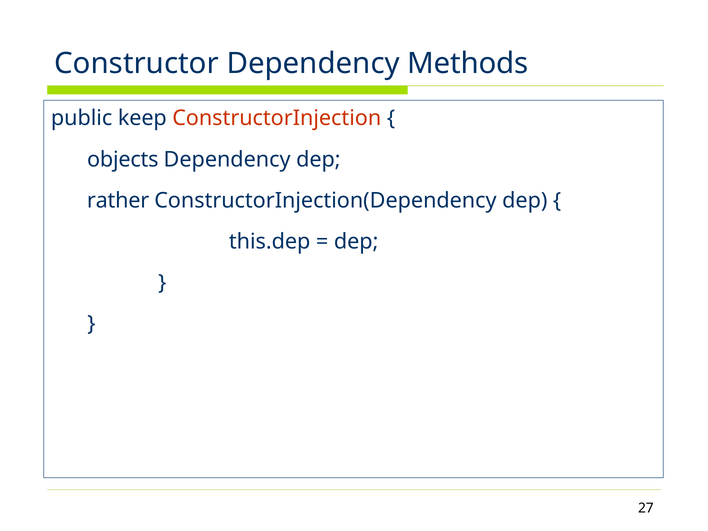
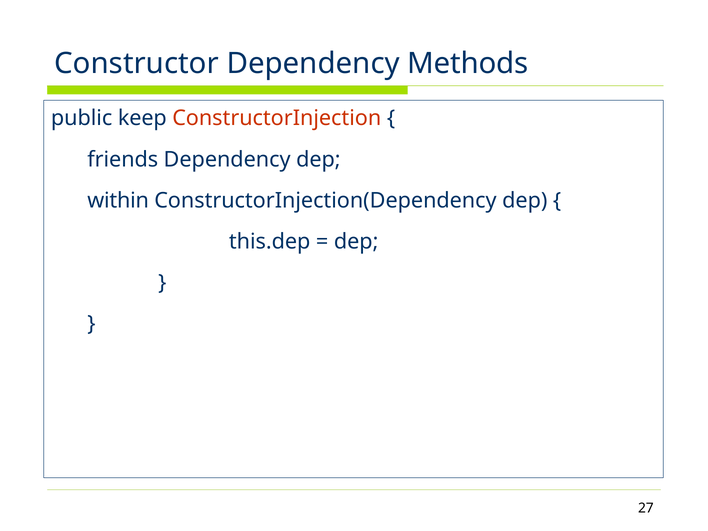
objects: objects -> friends
rather: rather -> within
